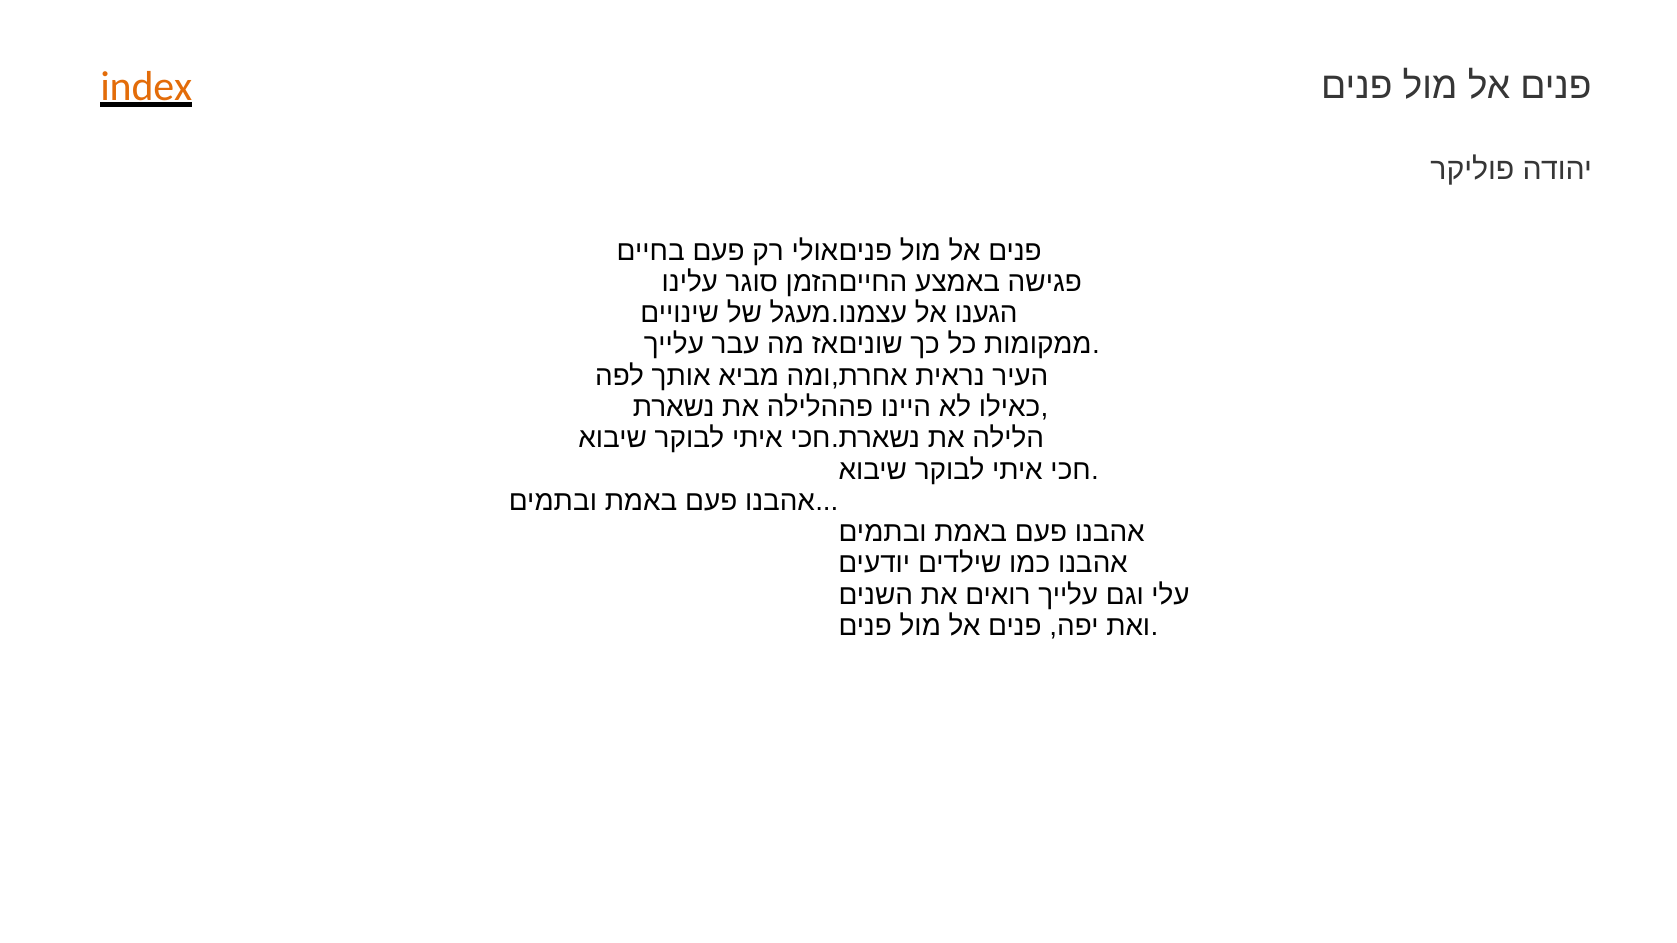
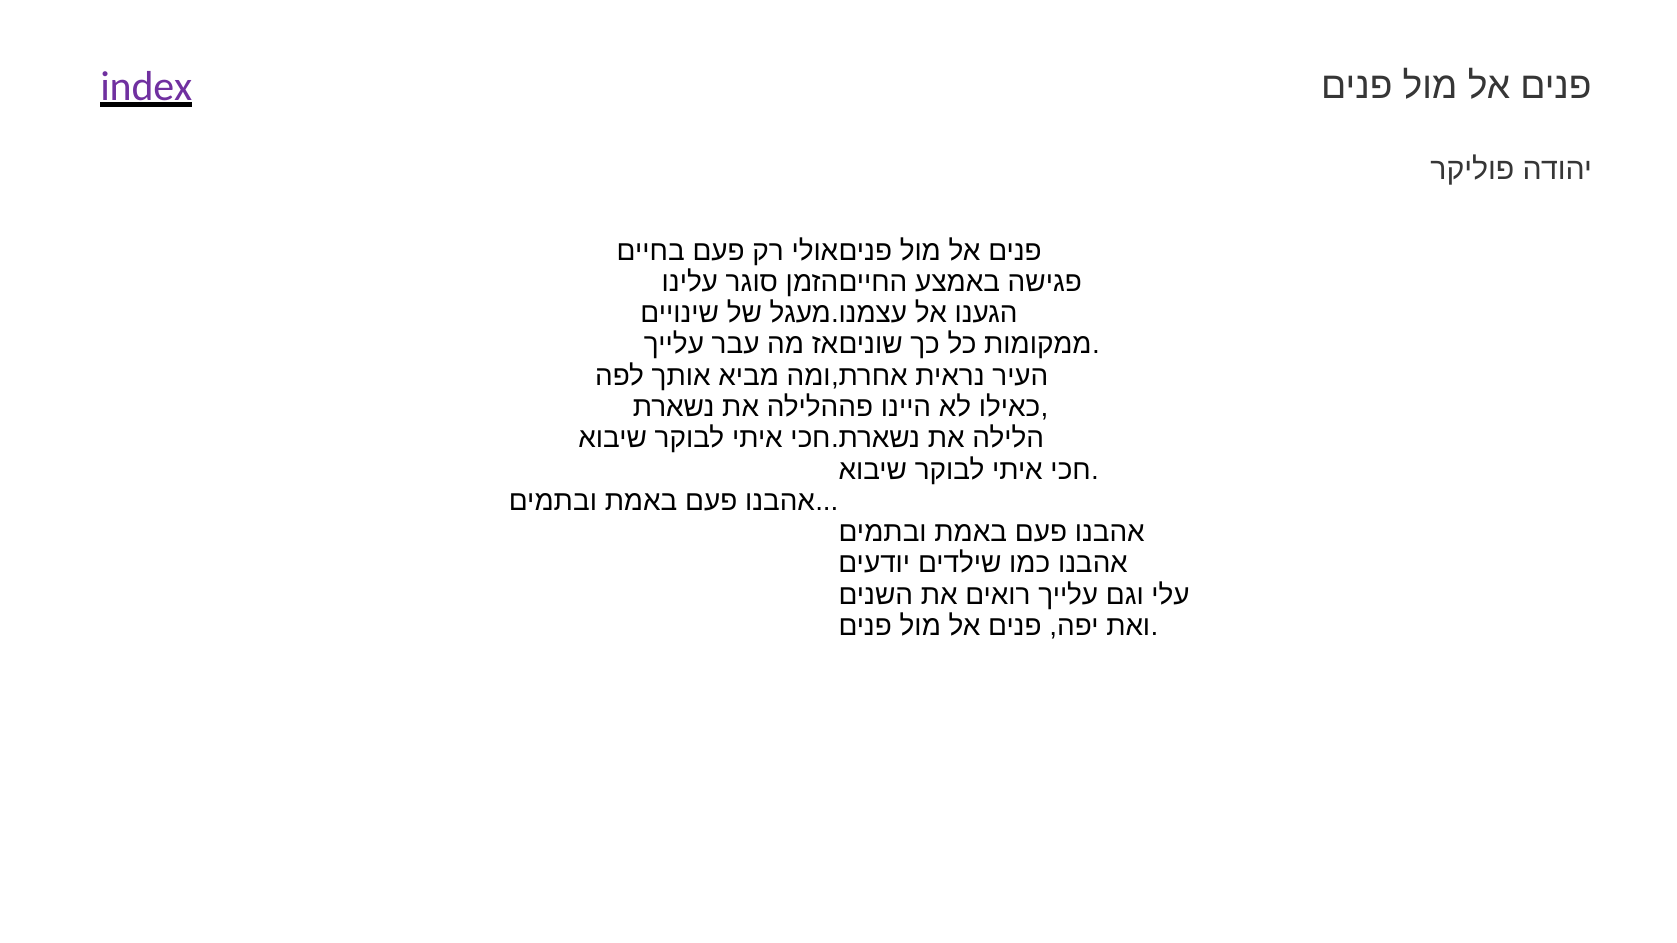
index colour: orange -> purple
